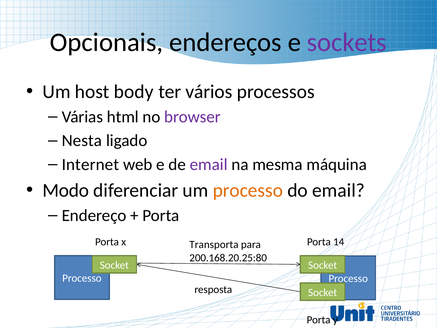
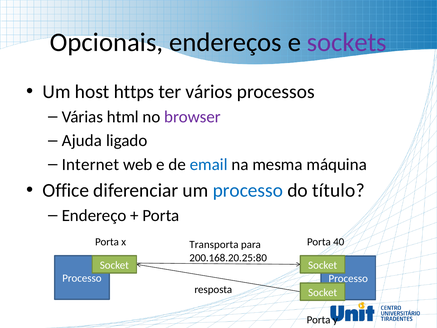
body: body -> https
Nesta: Nesta -> Ajuda
email at (209, 164) colour: purple -> blue
Modo: Modo -> Office
processo at (248, 190) colour: orange -> blue
do email: email -> título
14: 14 -> 40
